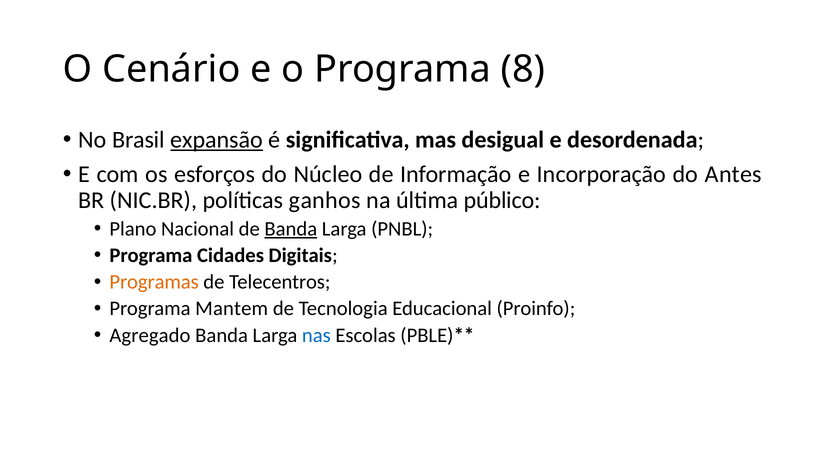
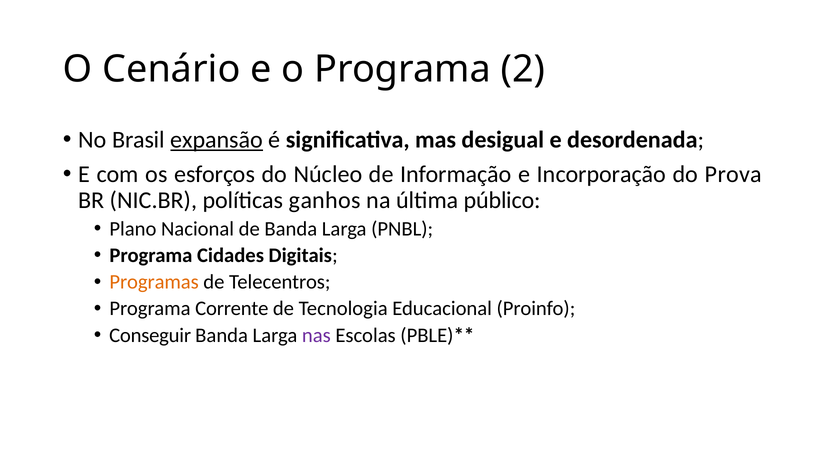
8: 8 -> 2
Antes: Antes -> Prova
Banda at (291, 229) underline: present -> none
Mantem: Mantem -> Corrente
Agregado: Agregado -> Conseguir
nas colour: blue -> purple
